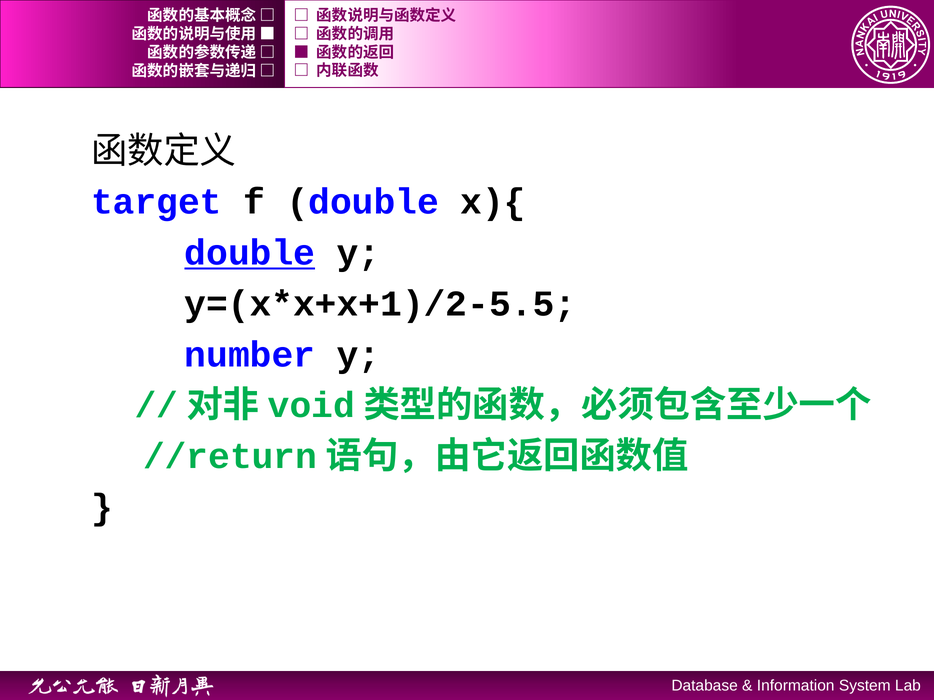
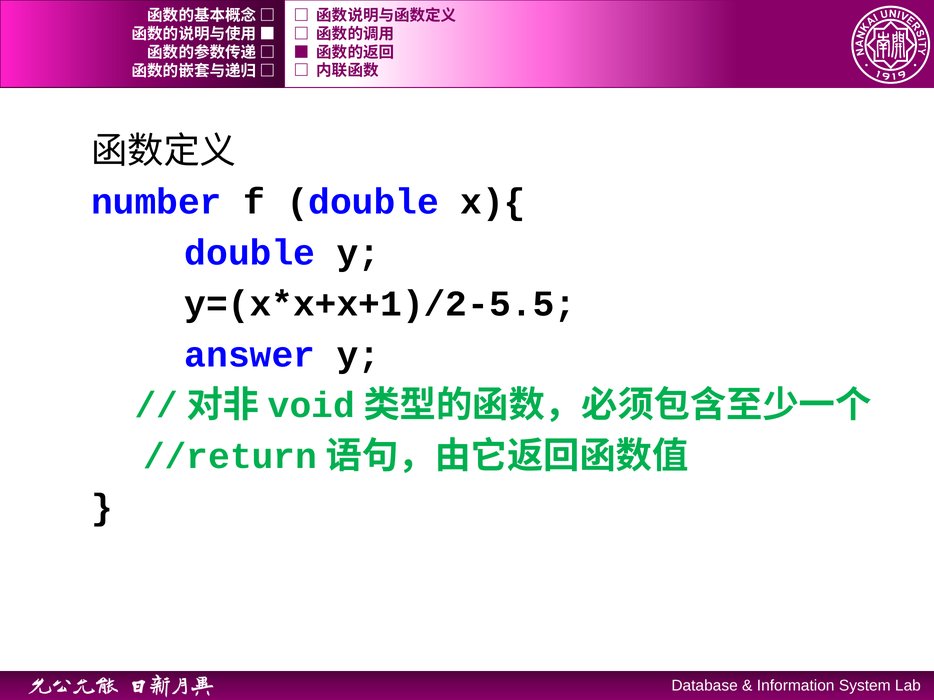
target: target -> number
double at (250, 253) underline: present -> none
number: number -> answer
